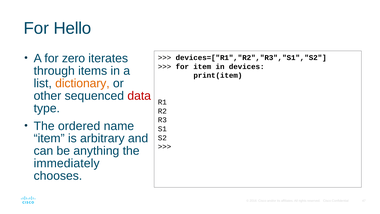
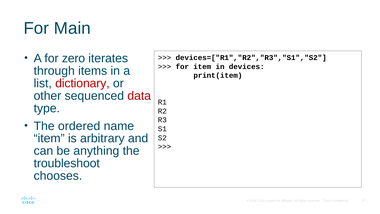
Hello: Hello -> Main
dictionary colour: orange -> red
immediately: immediately -> troubleshoot
